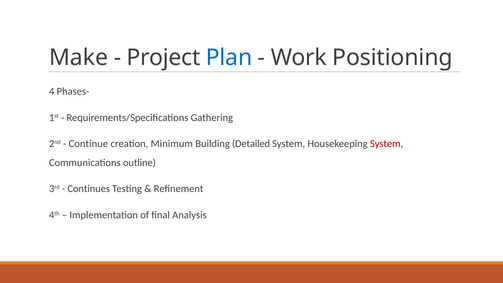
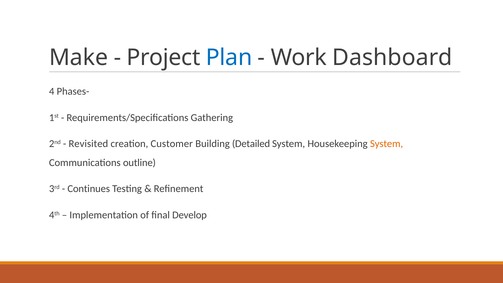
Positioning: Positioning -> Dashboard
Continue: Continue -> Revisited
Minimum: Minimum -> Customer
System at (387, 144) colour: red -> orange
Analysis: Analysis -> Develop
